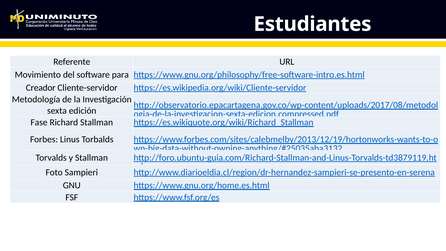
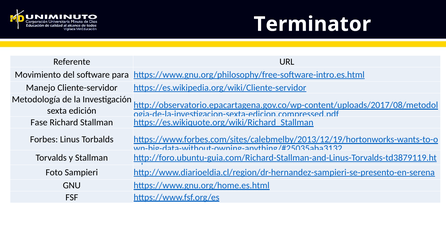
Estudiantes: Estudiantes -> Terminator
Creador: Creador -> Manejo
